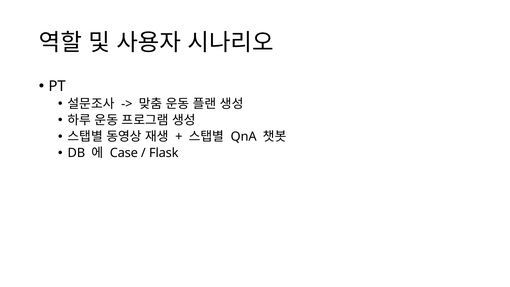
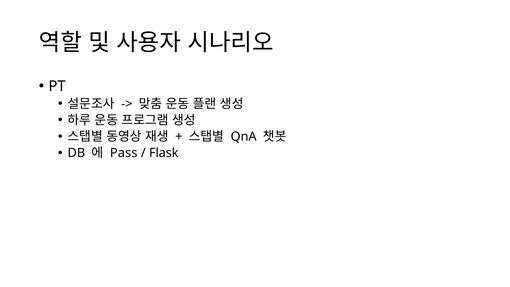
Case: Case -> Pass
